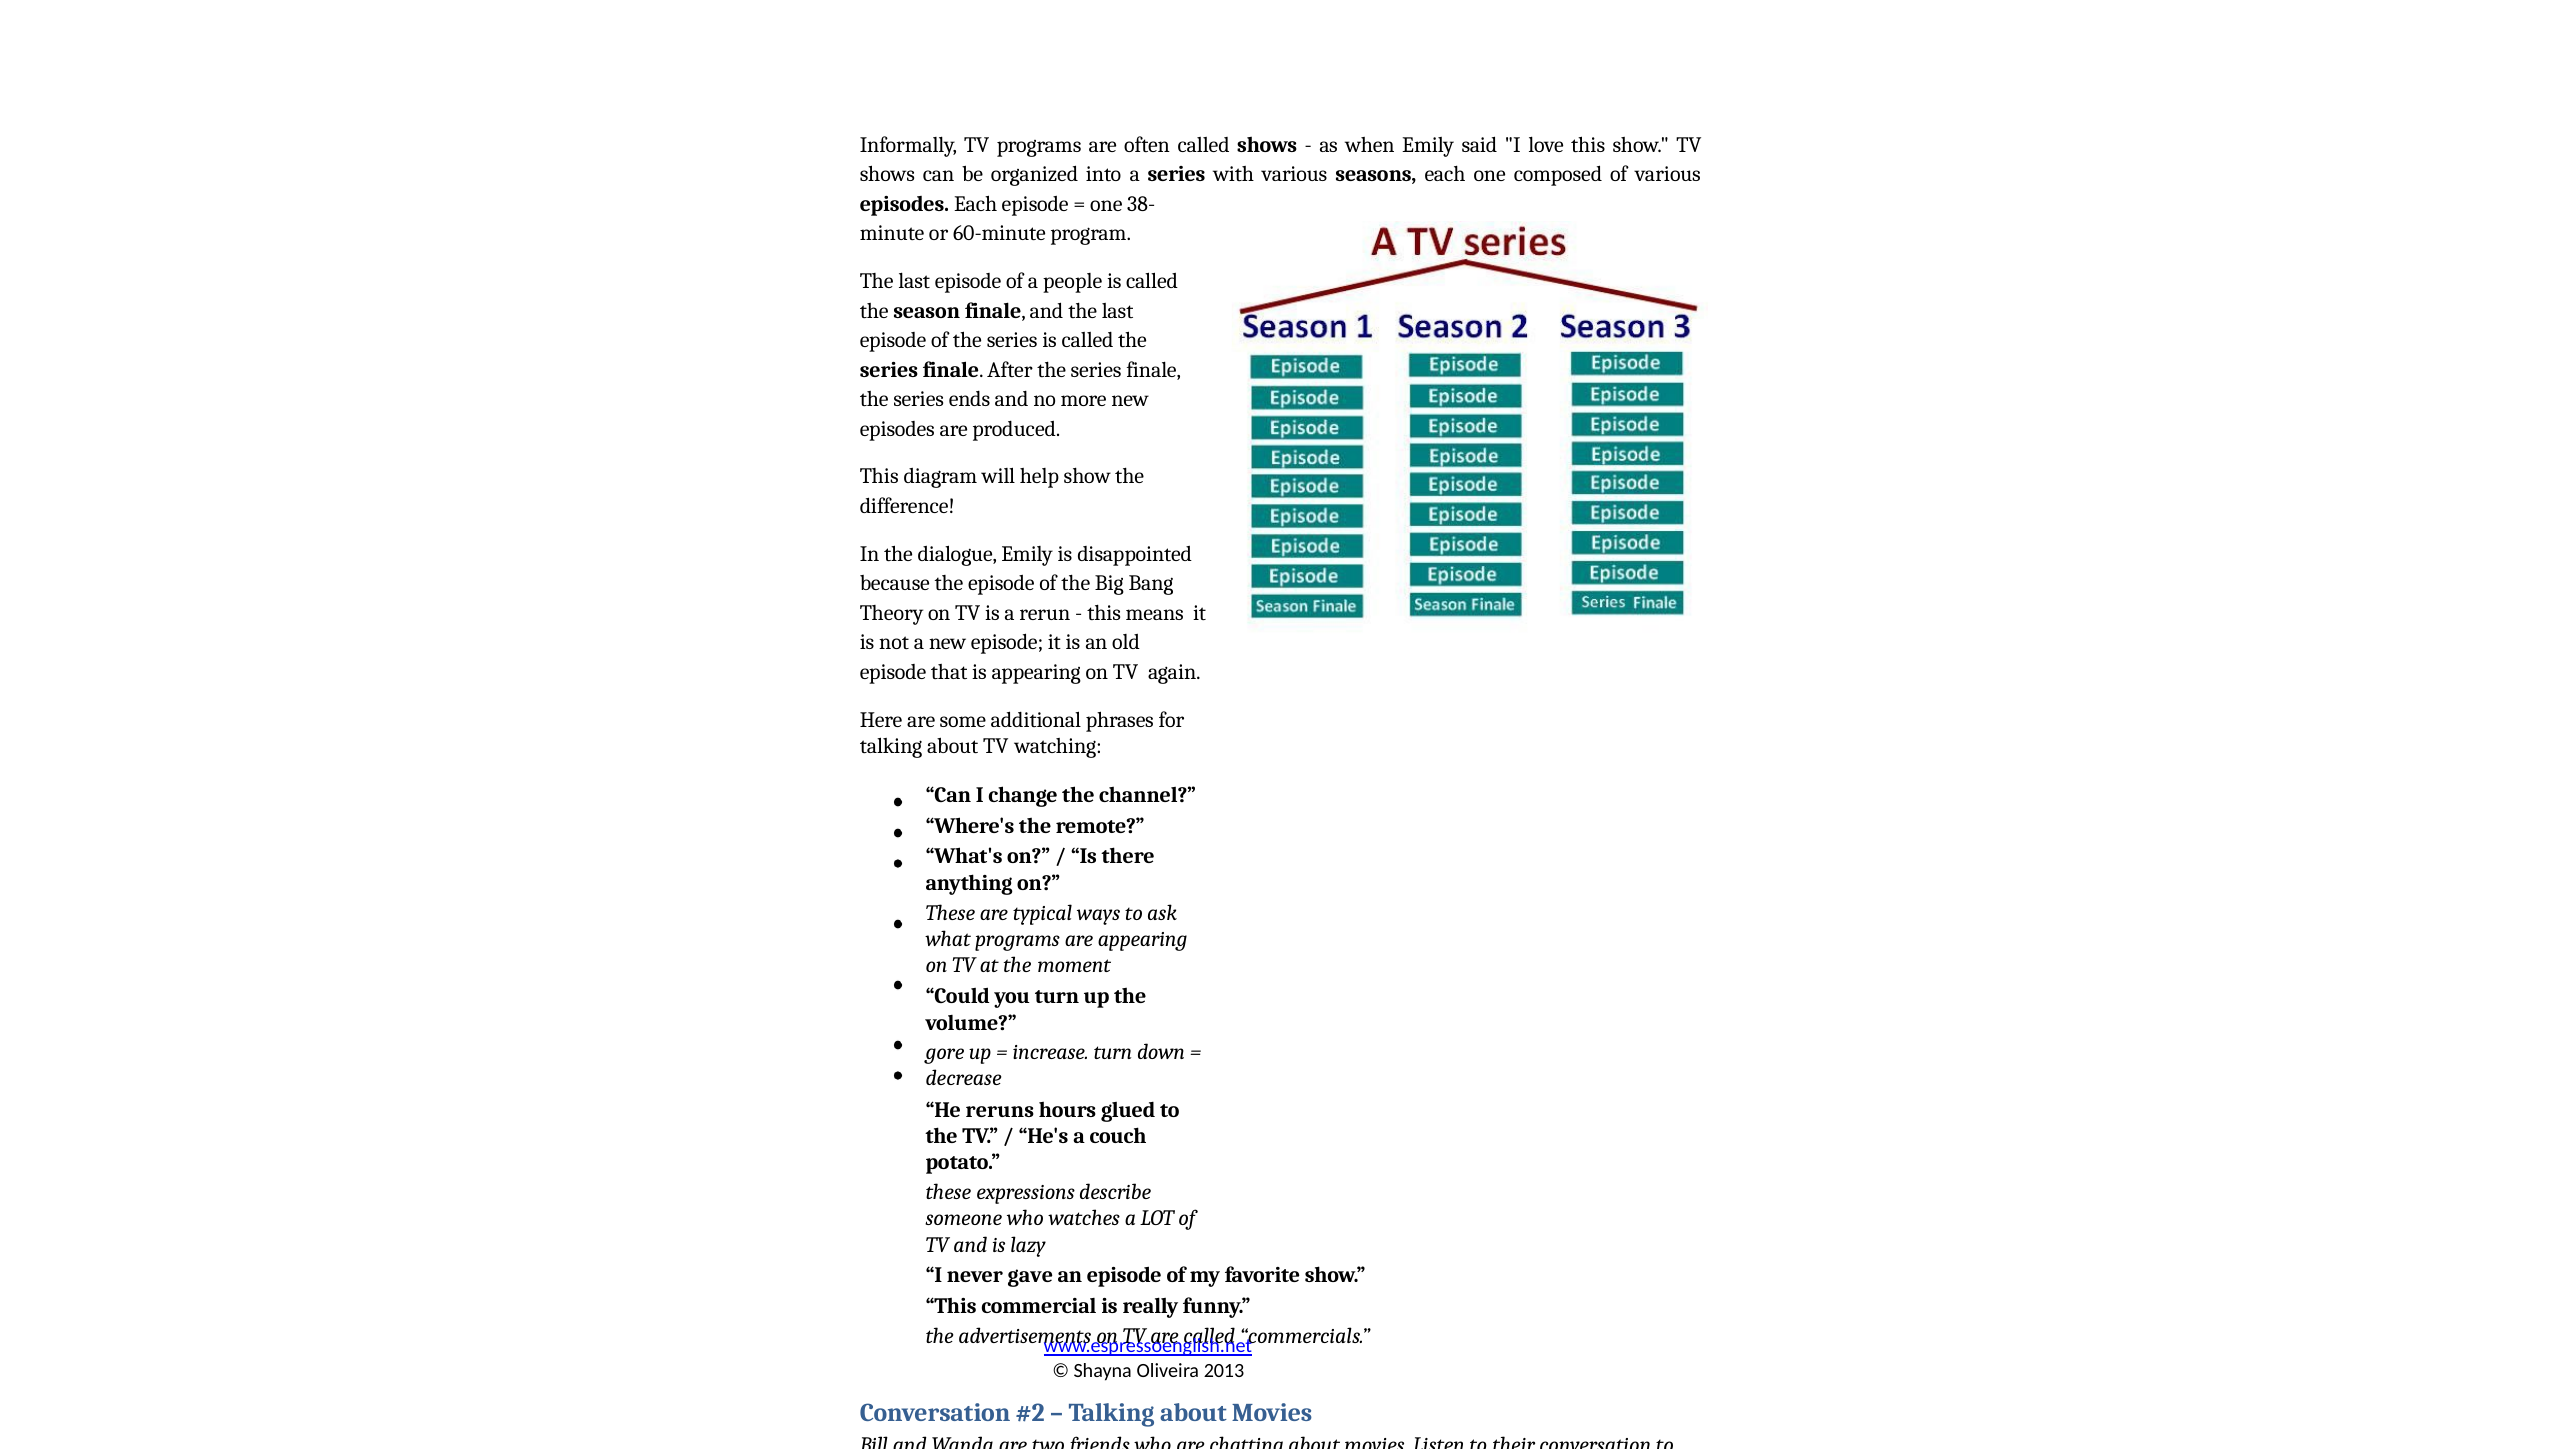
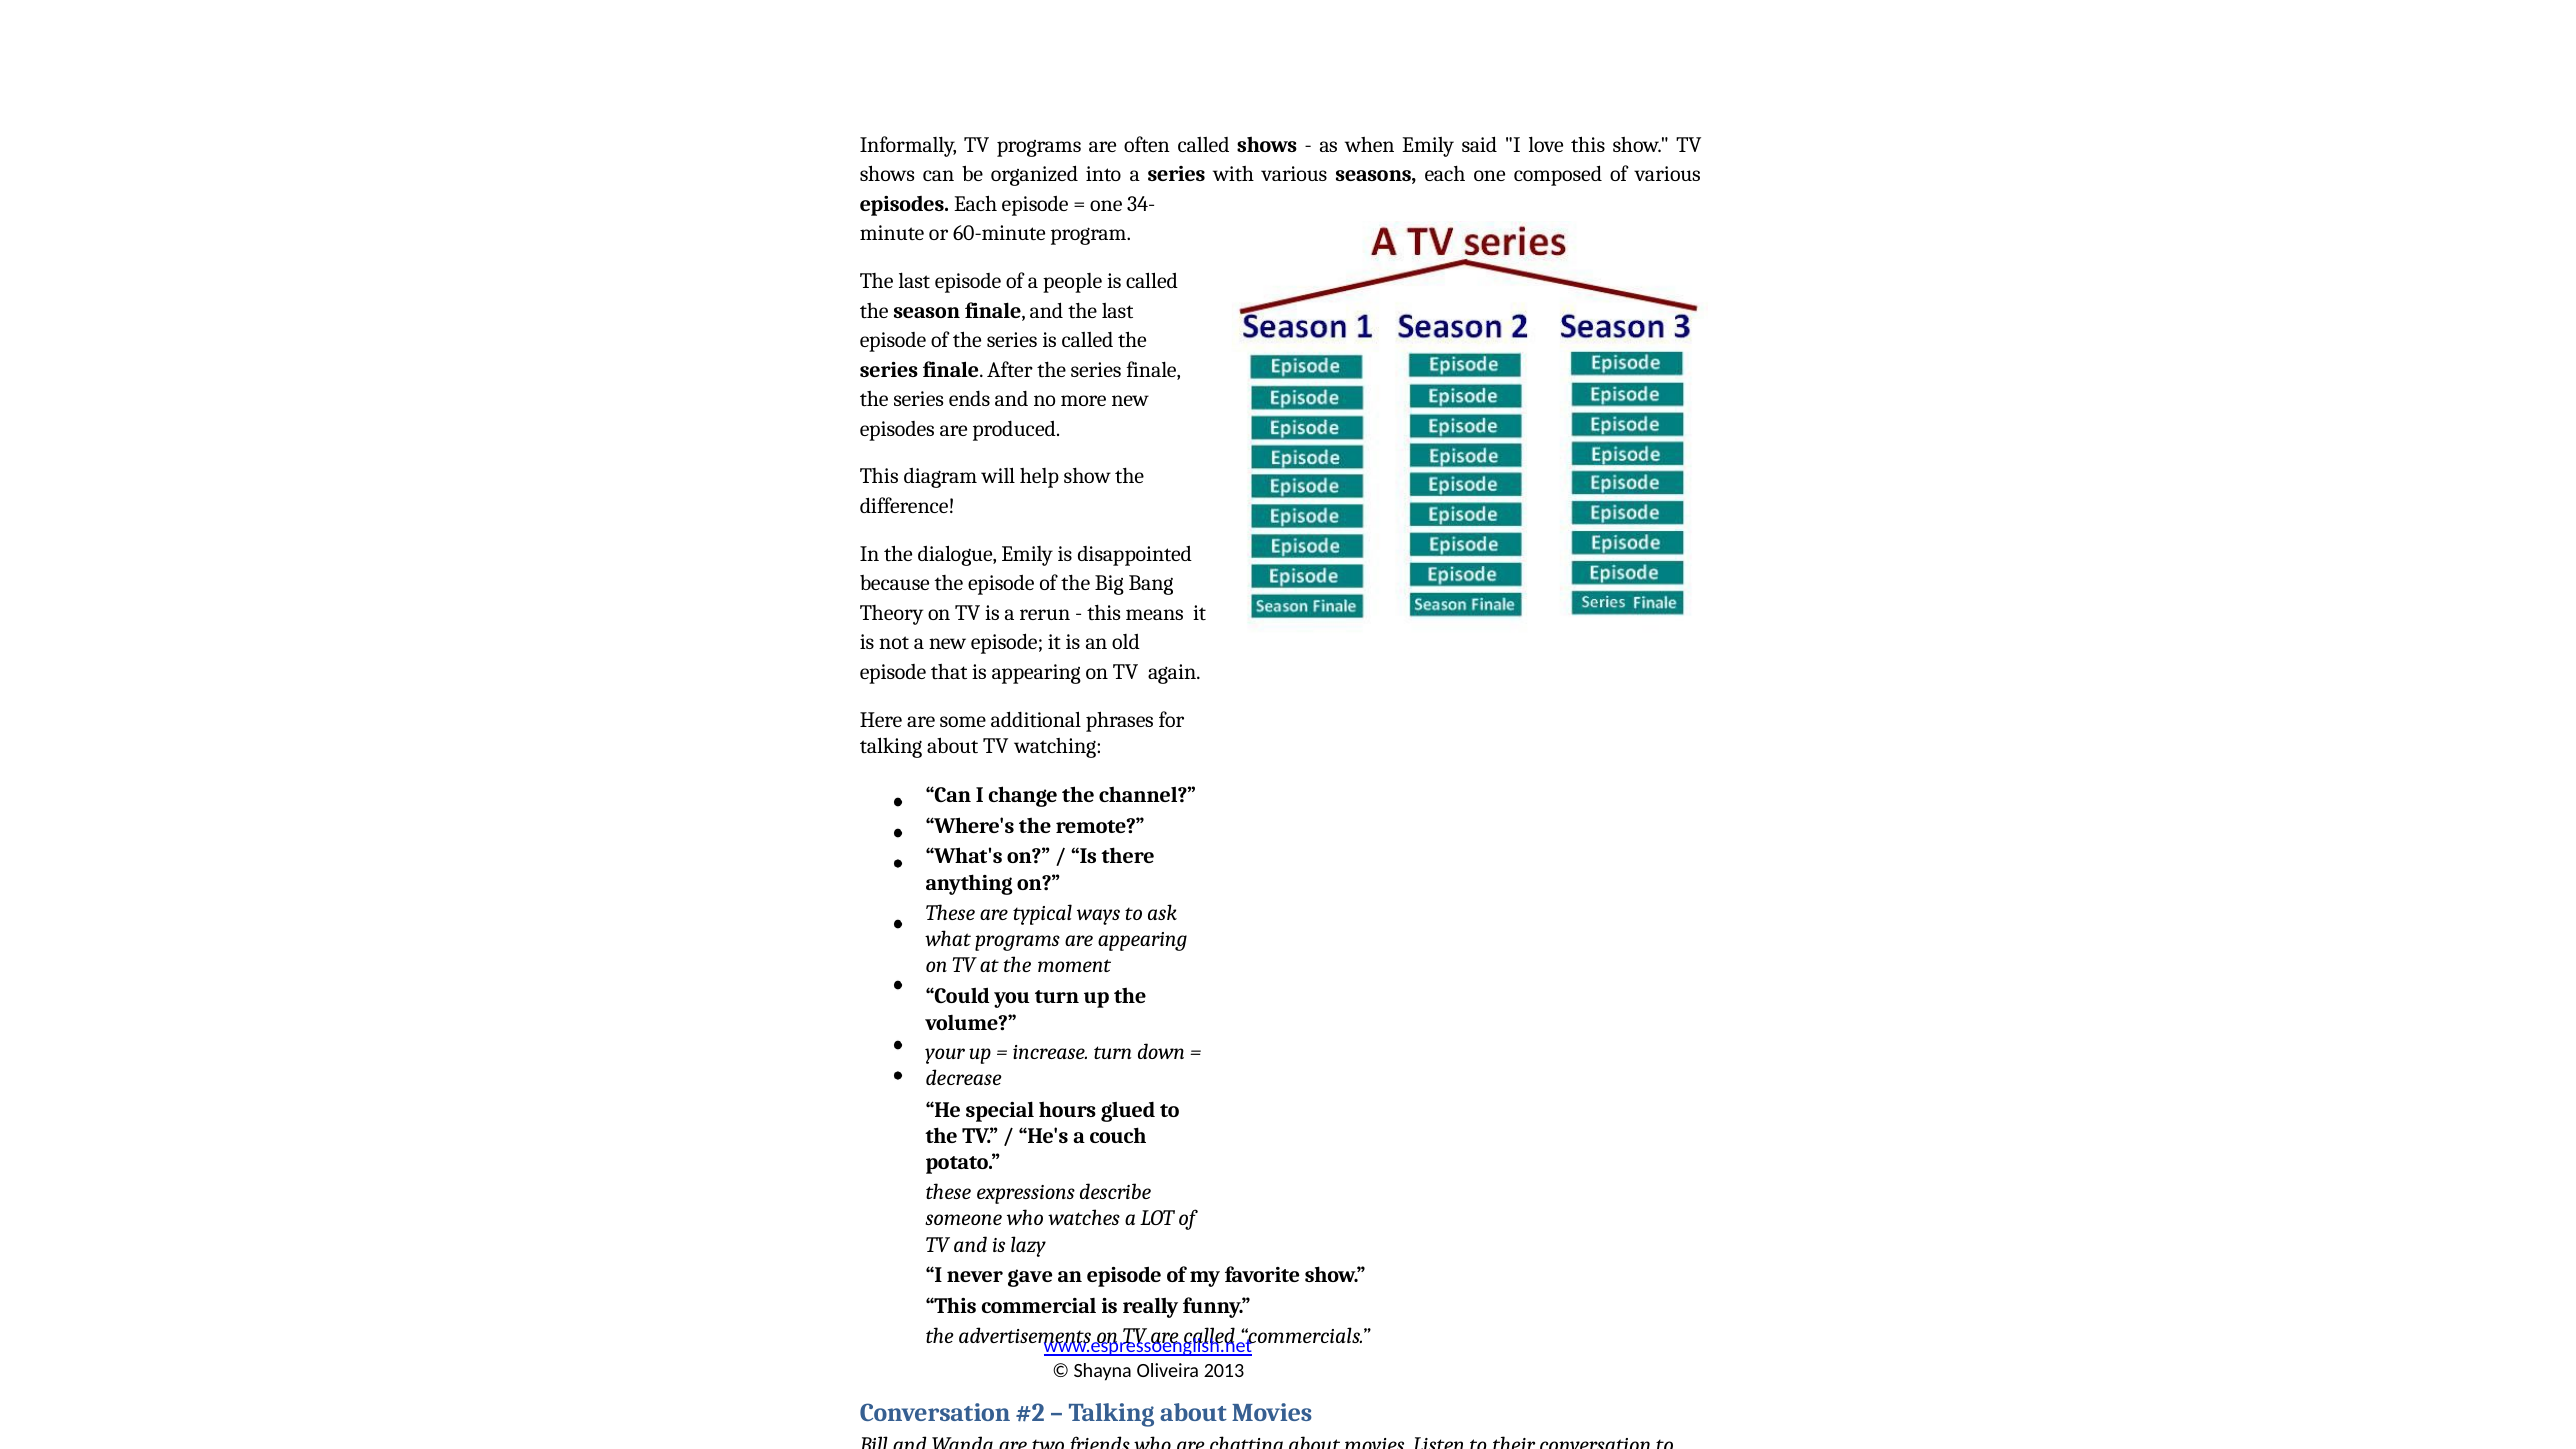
38-: 38- -> 34-
gore: gore -> your
reruns: reruns -> special
